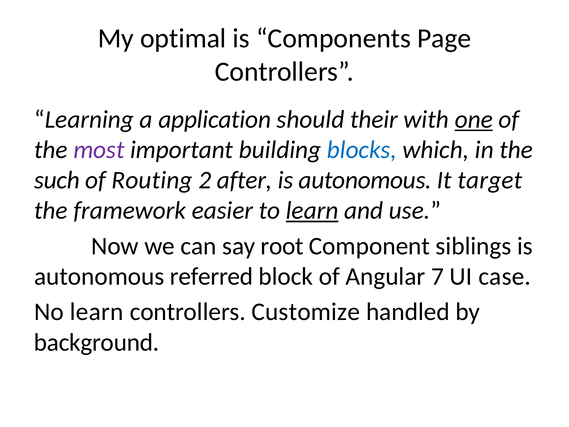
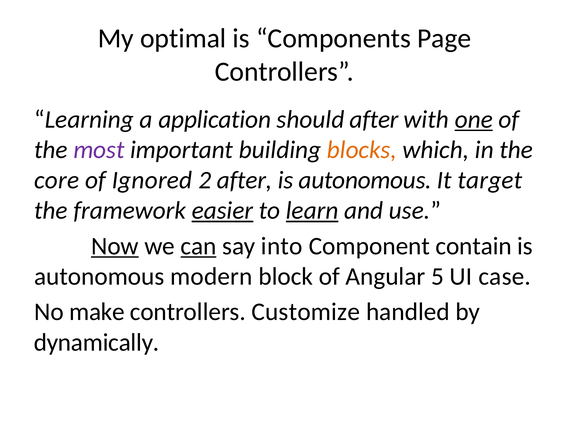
should their: their -> after
blocks colour: blue -> orange
such: such -> core
Routing: Routing -> Ignored
easier underline: none -> present
Now underline: none -> present
can underline: none -> present
root: root -> into
siblings: siblings -> contain
referred: referred -> modern
7: 7 -> 5
No learn: learn -> make
background: background -> dynamically
